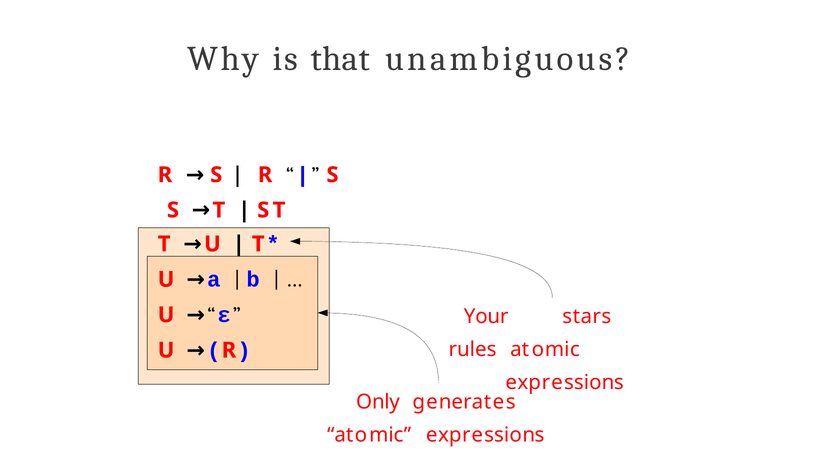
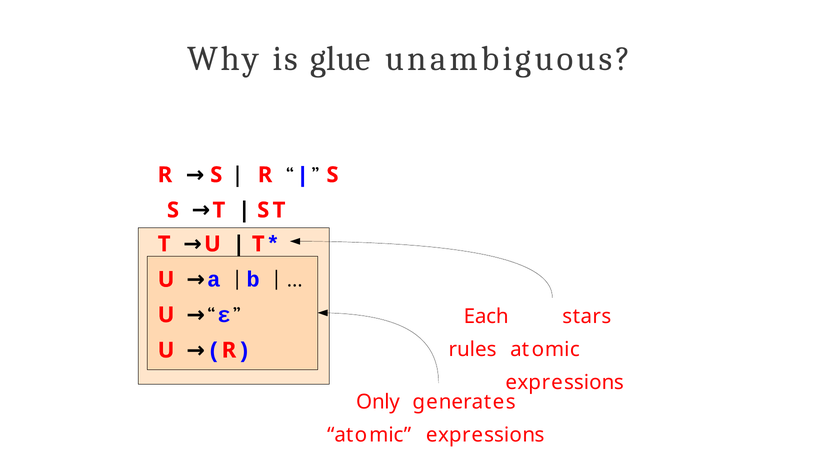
that: that -> glue
Your: Your -> Each
